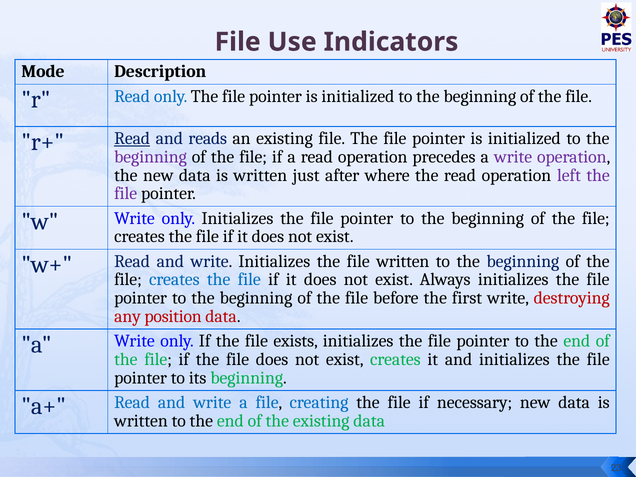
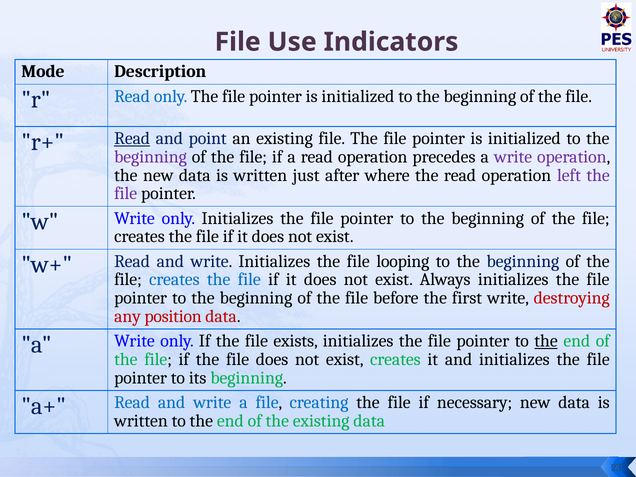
reads: reads -> point
file written: written -> looping
the at (546, 341) underline: none -> present
